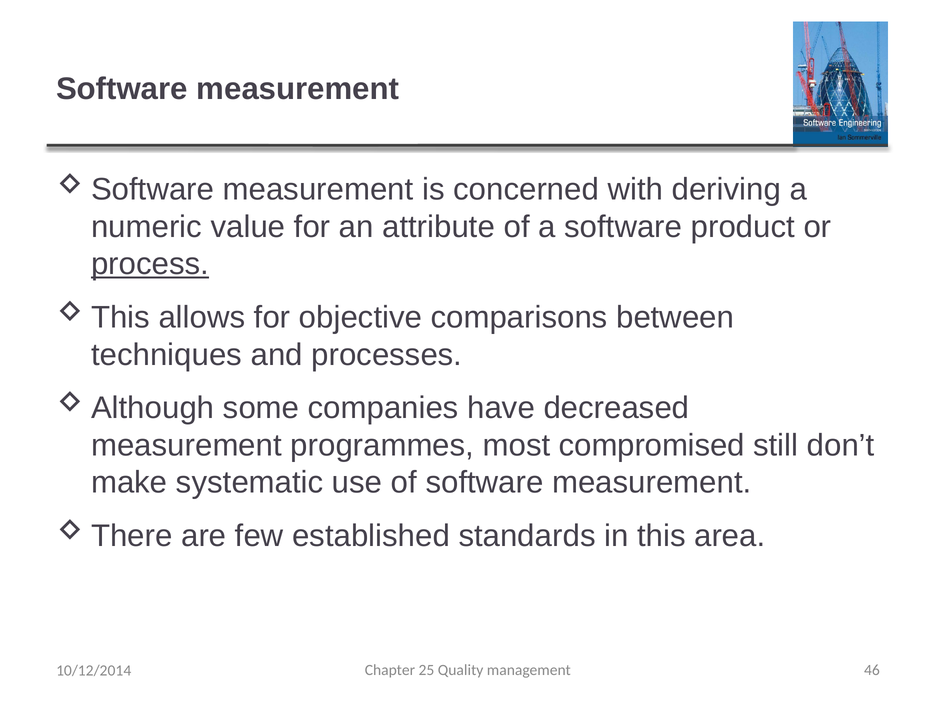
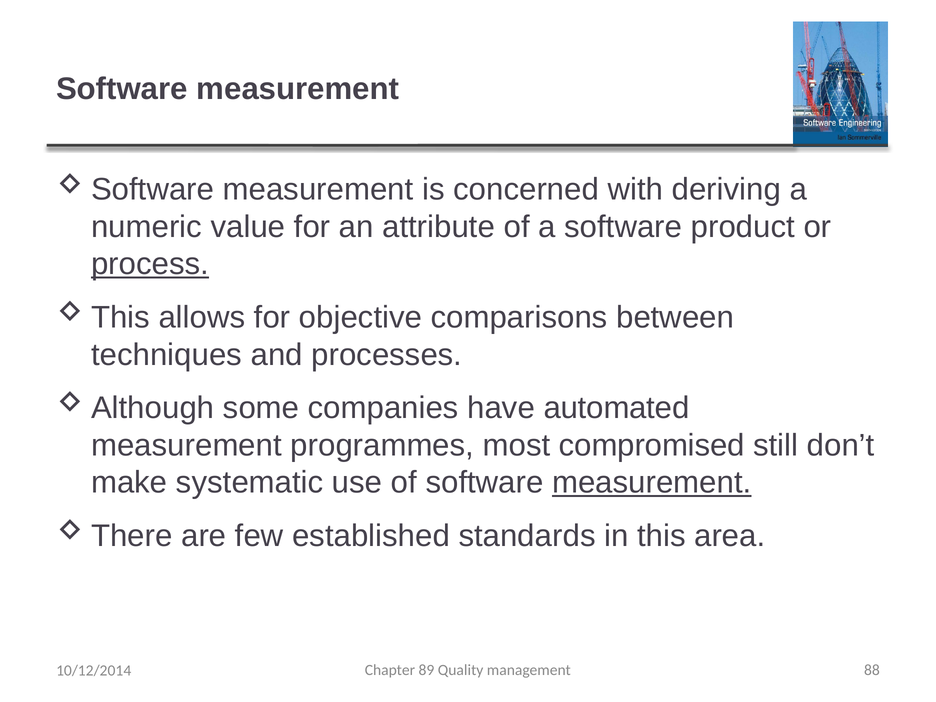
decreased: decreased -> automated
measurement at (652, 483) underline: none -> present
25: 25 -> 89
46: 46 -> 88
